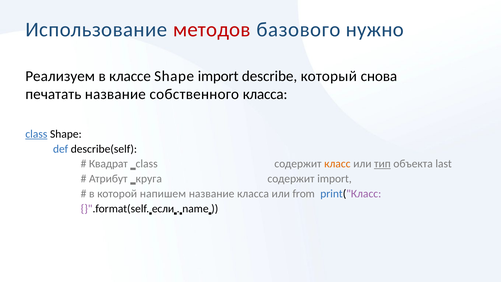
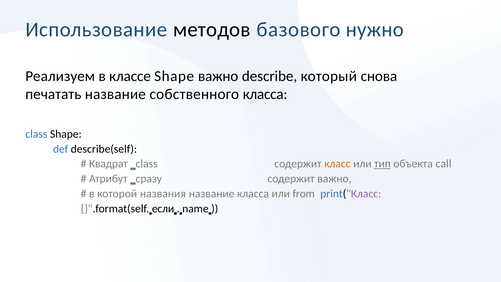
методов colour: red -> black
Shape import: import -> важно
class at (36, 134) underline: present -> none
last: last -> call
круга: круга -> сразу
содержит import: import -> важно
напишем: напишем -> названия
